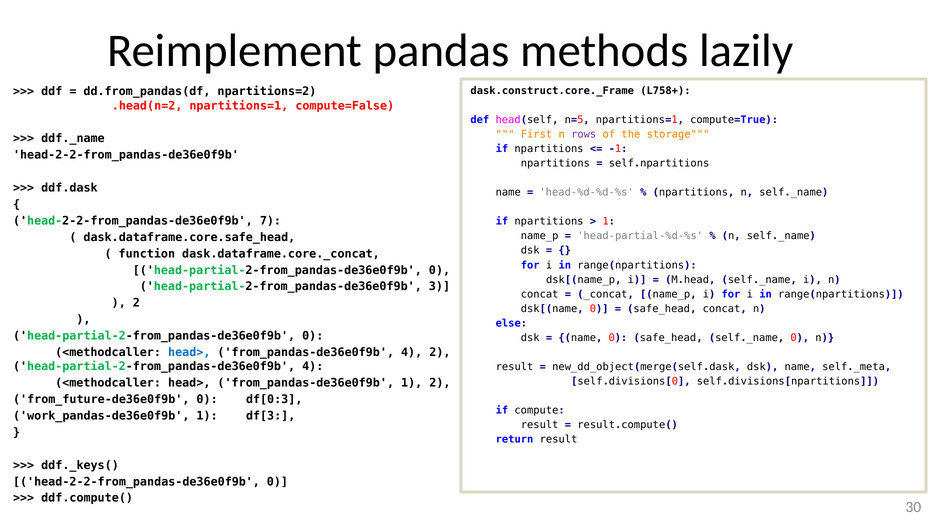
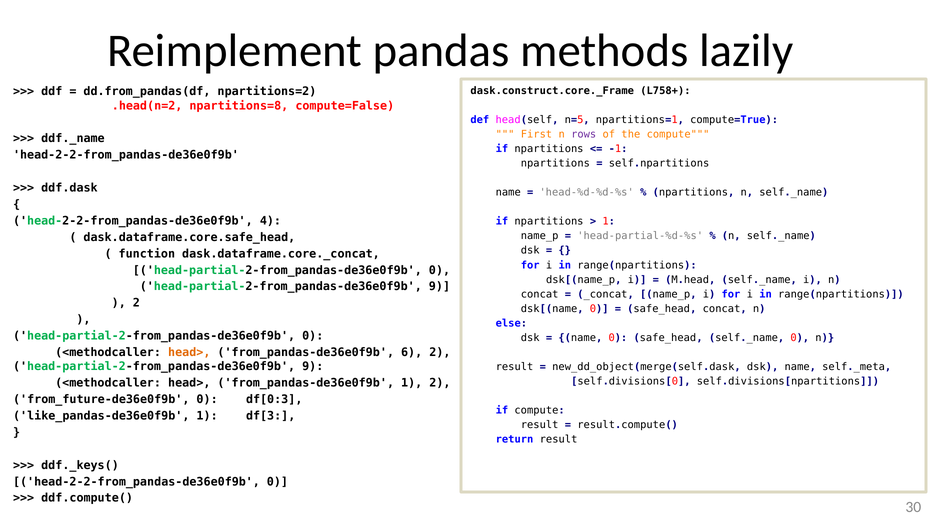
.head(n=2 npartitions=1: npartitions=1 -> npartitions=8
the storage: storage -> compute
7: 7 -> 4
3 at (439, 287): 3 -> 9
head> at (189, 352) colour: blue -> orange
from_pandas-de36e0f9b 4: 4 -> 6
4 at (313, 367): 4 -> 9
work_pandas-de36e0f9b: work_pandas-de36e0f9b -> like_pandas-de36e0f9b
